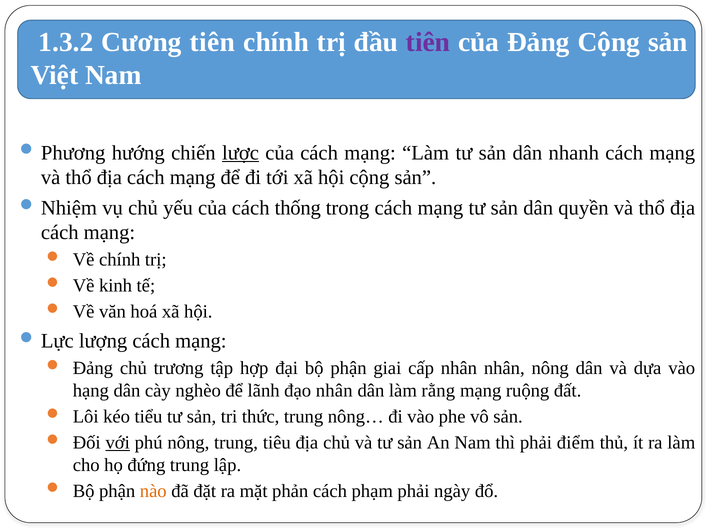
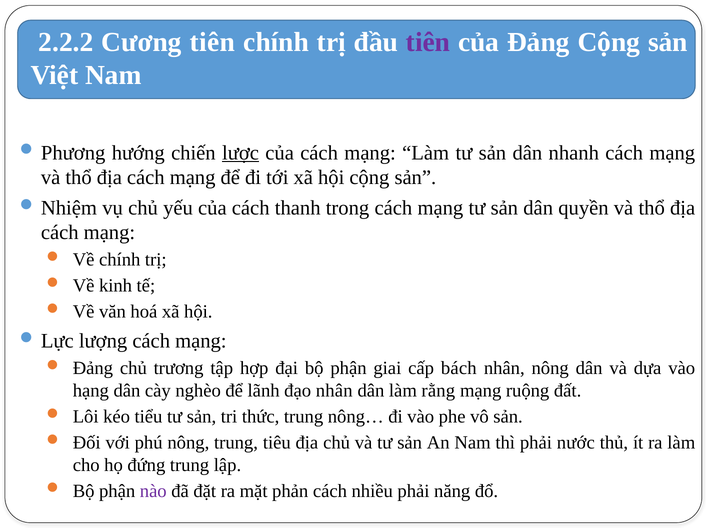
1.3.2: 1.3.2 -> 2.2.2
thống: thống -> thanh
cấp nhân: nhân -> bách
với underline: present -> none
điểm: điểm -> nước
nào colour: orange -> purple
phạm: phạm -> nhiều
ngày: ngày -> năng
